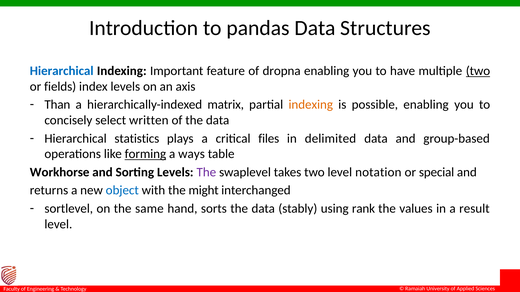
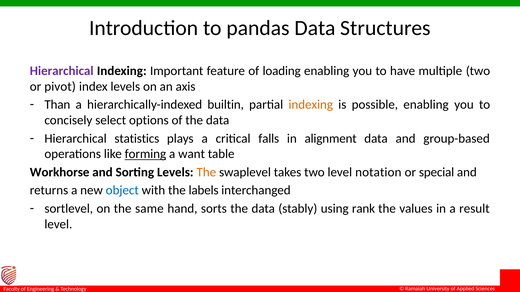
Hierarchical at (62, 71) colour: blue -> purple
dropna: dropna -> loading
two at (478, 71) underline: present -> none
fields: fields -> pivot
matrix: matrix -> builtin
written: written -> options
files: files -> falls
delimited: delimited -> alignment
ways: ways -> want
The at (206, 172) colour: purple -> orange
might: might -> labels
